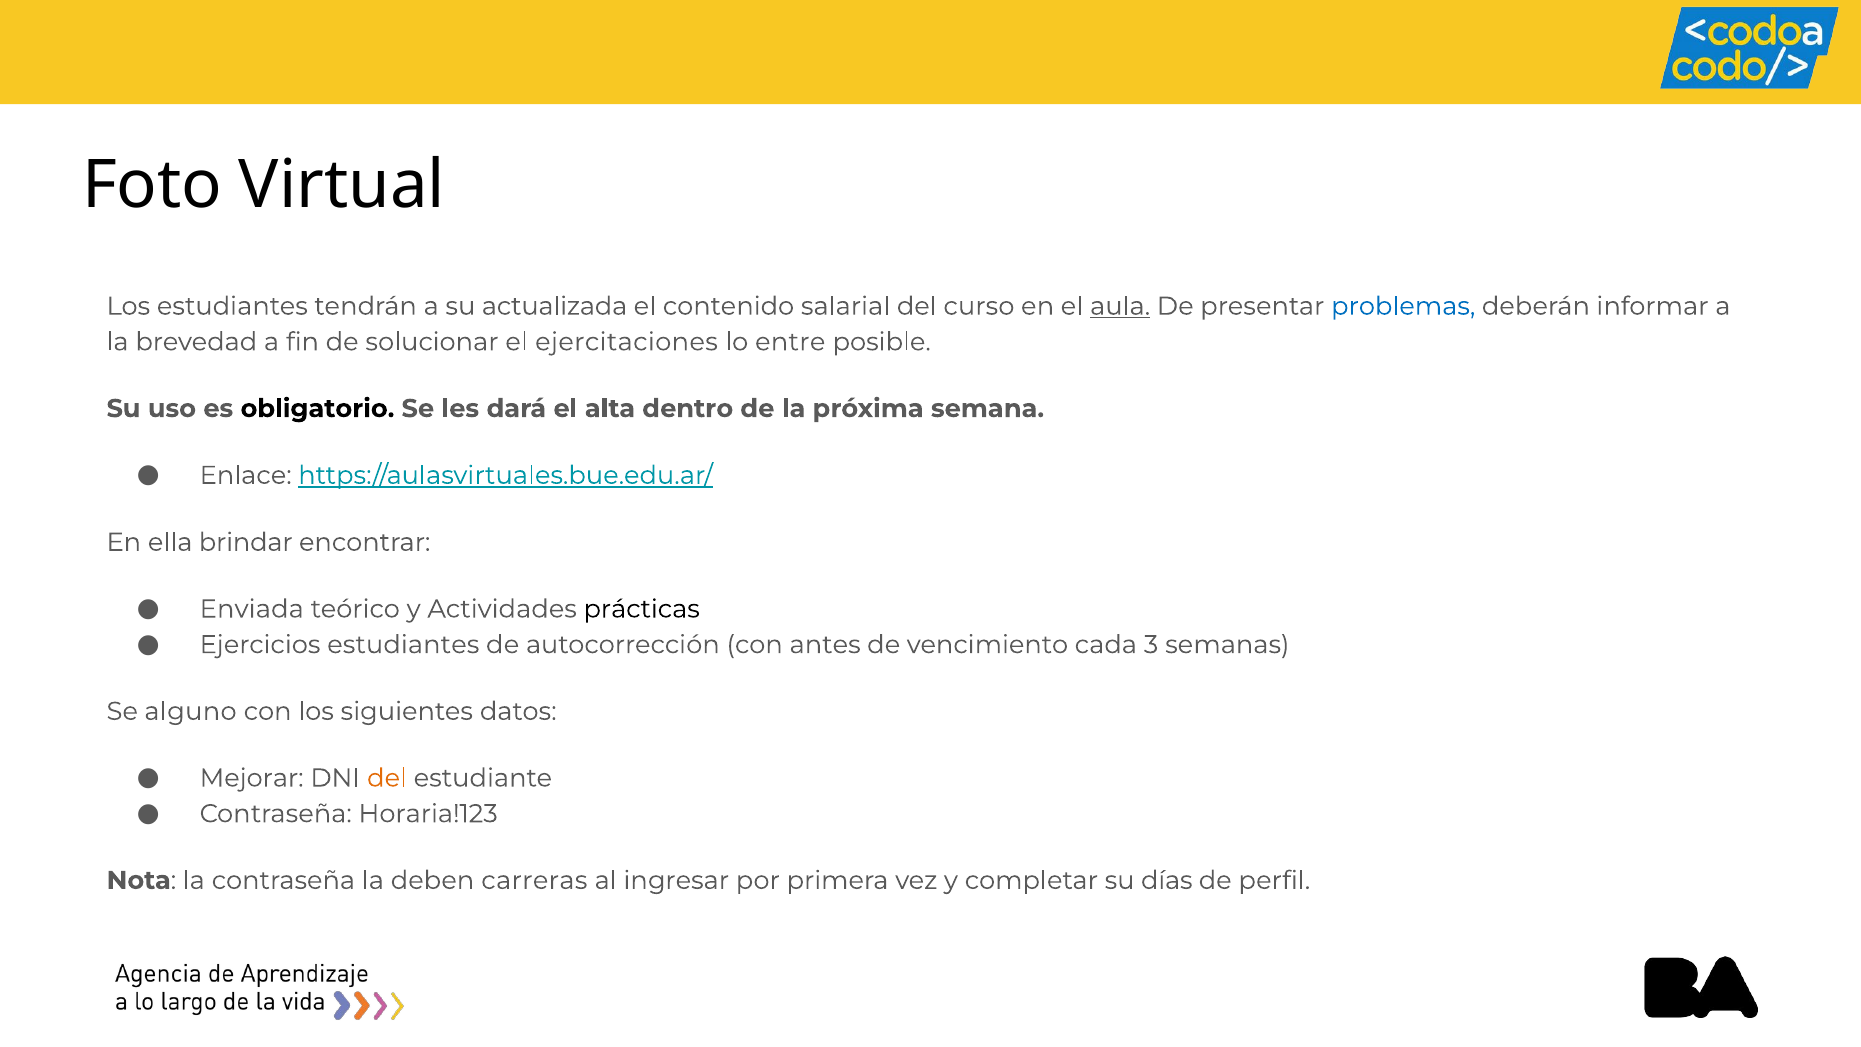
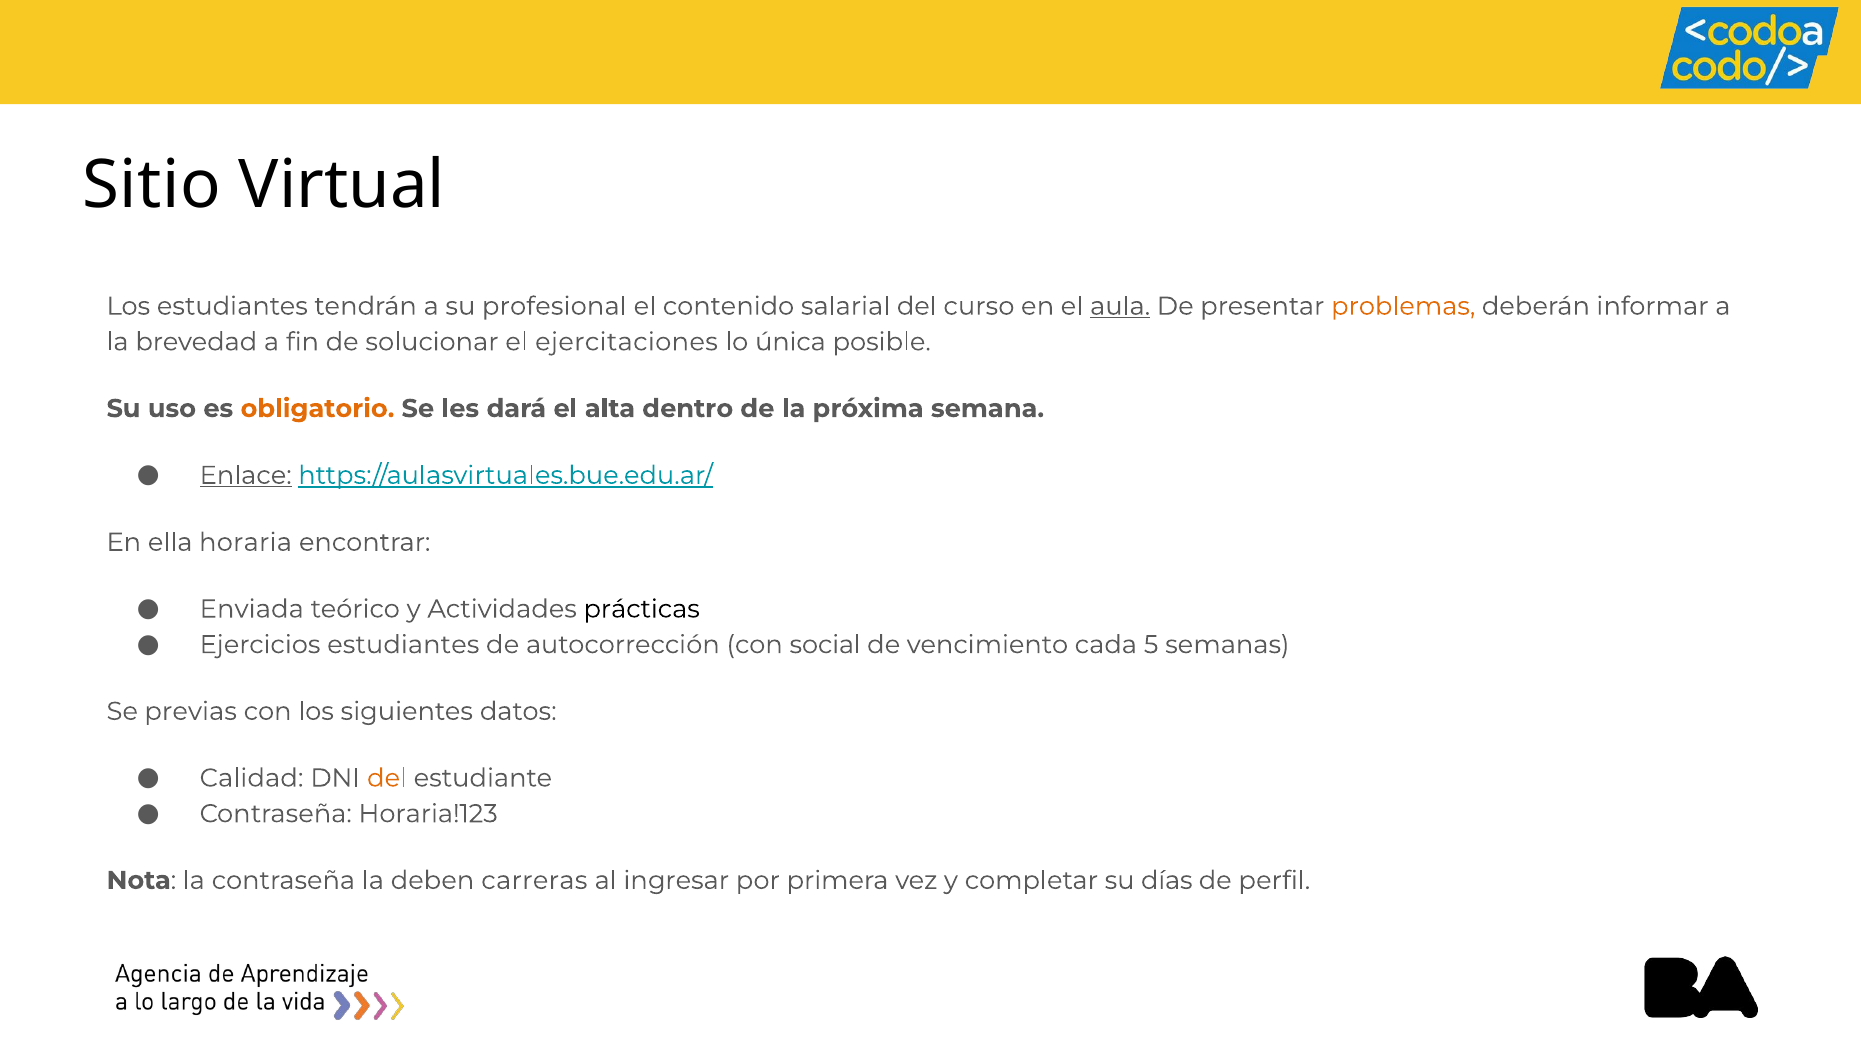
Foto: Foto -> Sitio
actualizada: actualizada -> profesional
problemas colour: blue -> orange
entre: entre -> única
obligatorio colour: black -> orange
Enlace underline: none -> present
brindar: brindar -> horaria
antes: antes -> social
3: 3 -> 5
alguno: alguno -> previas
Mejorar: Mejorar -> Calidad
